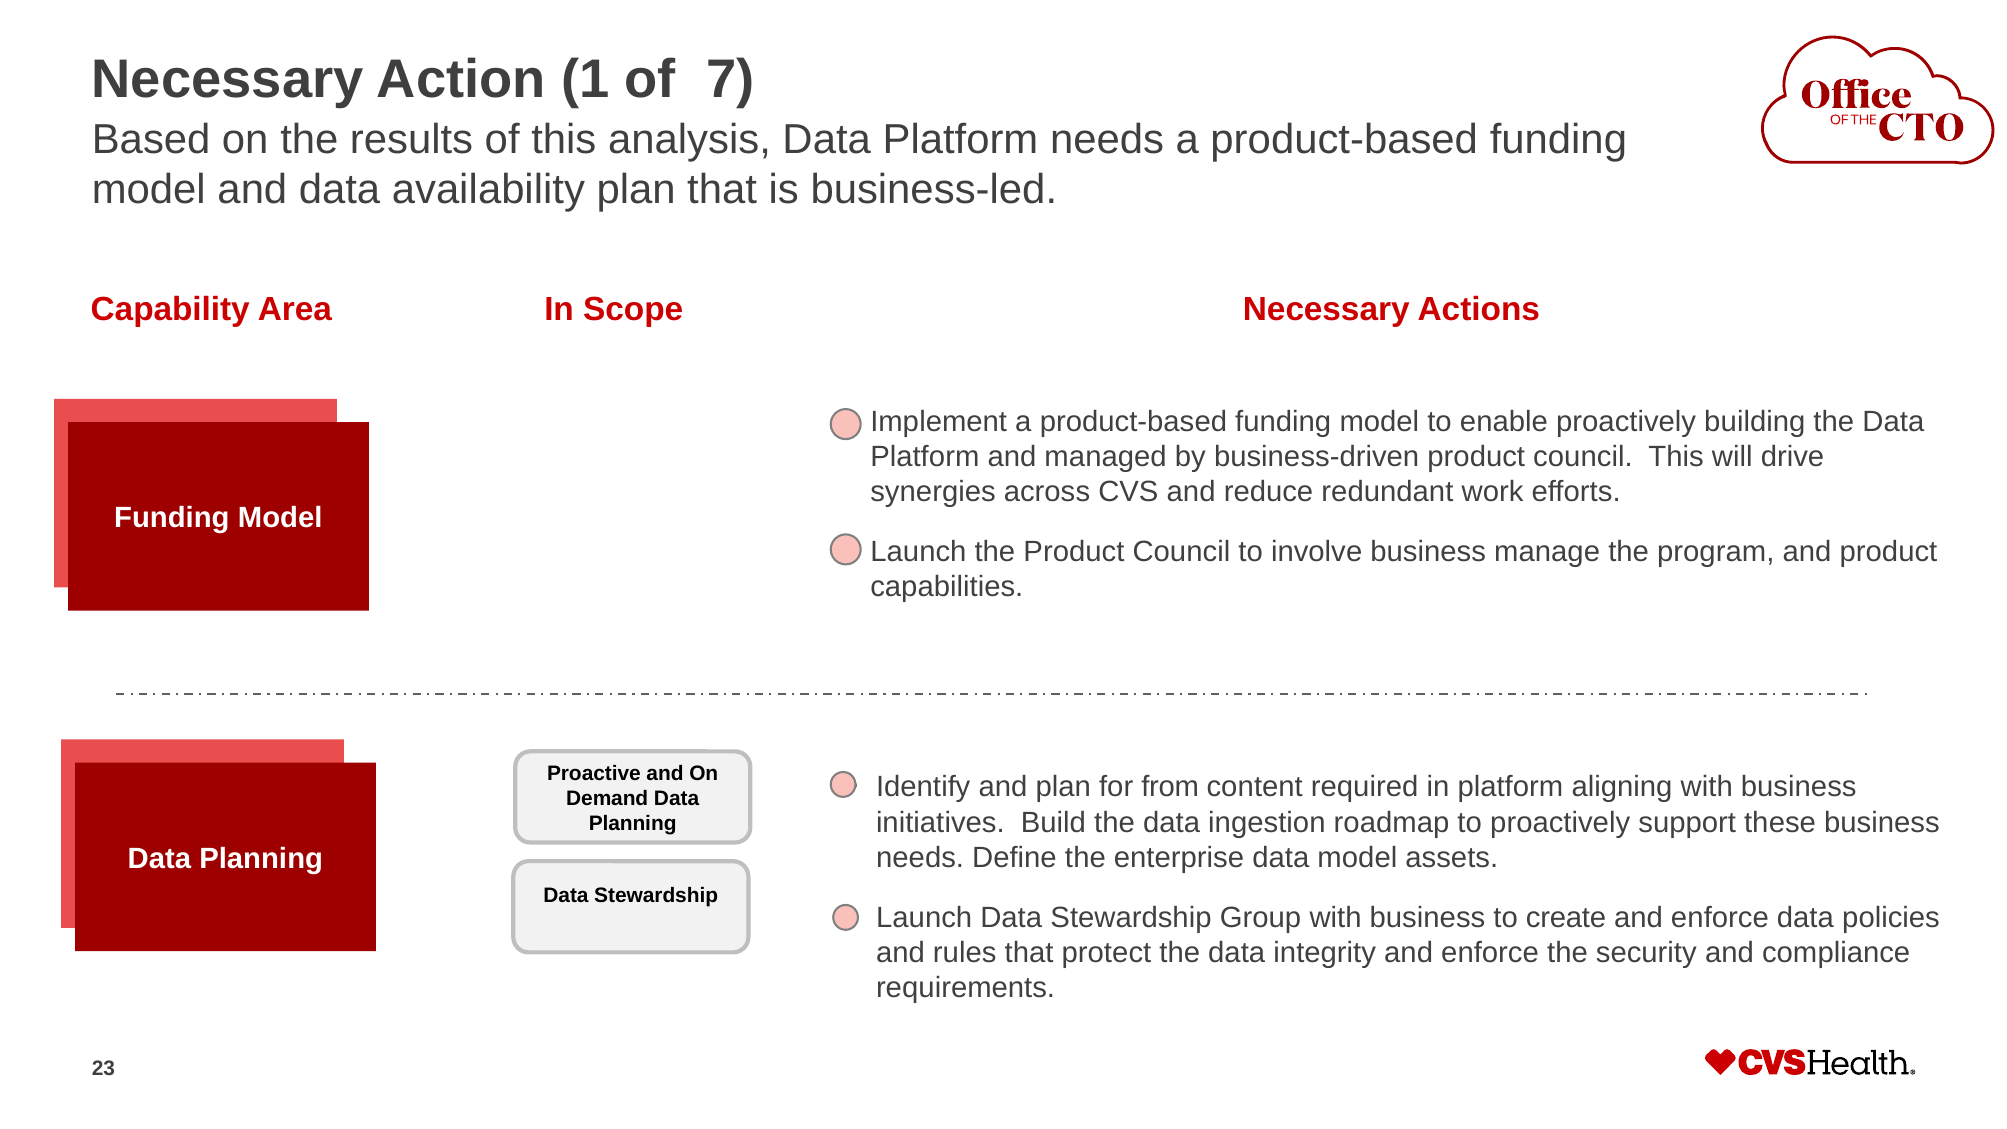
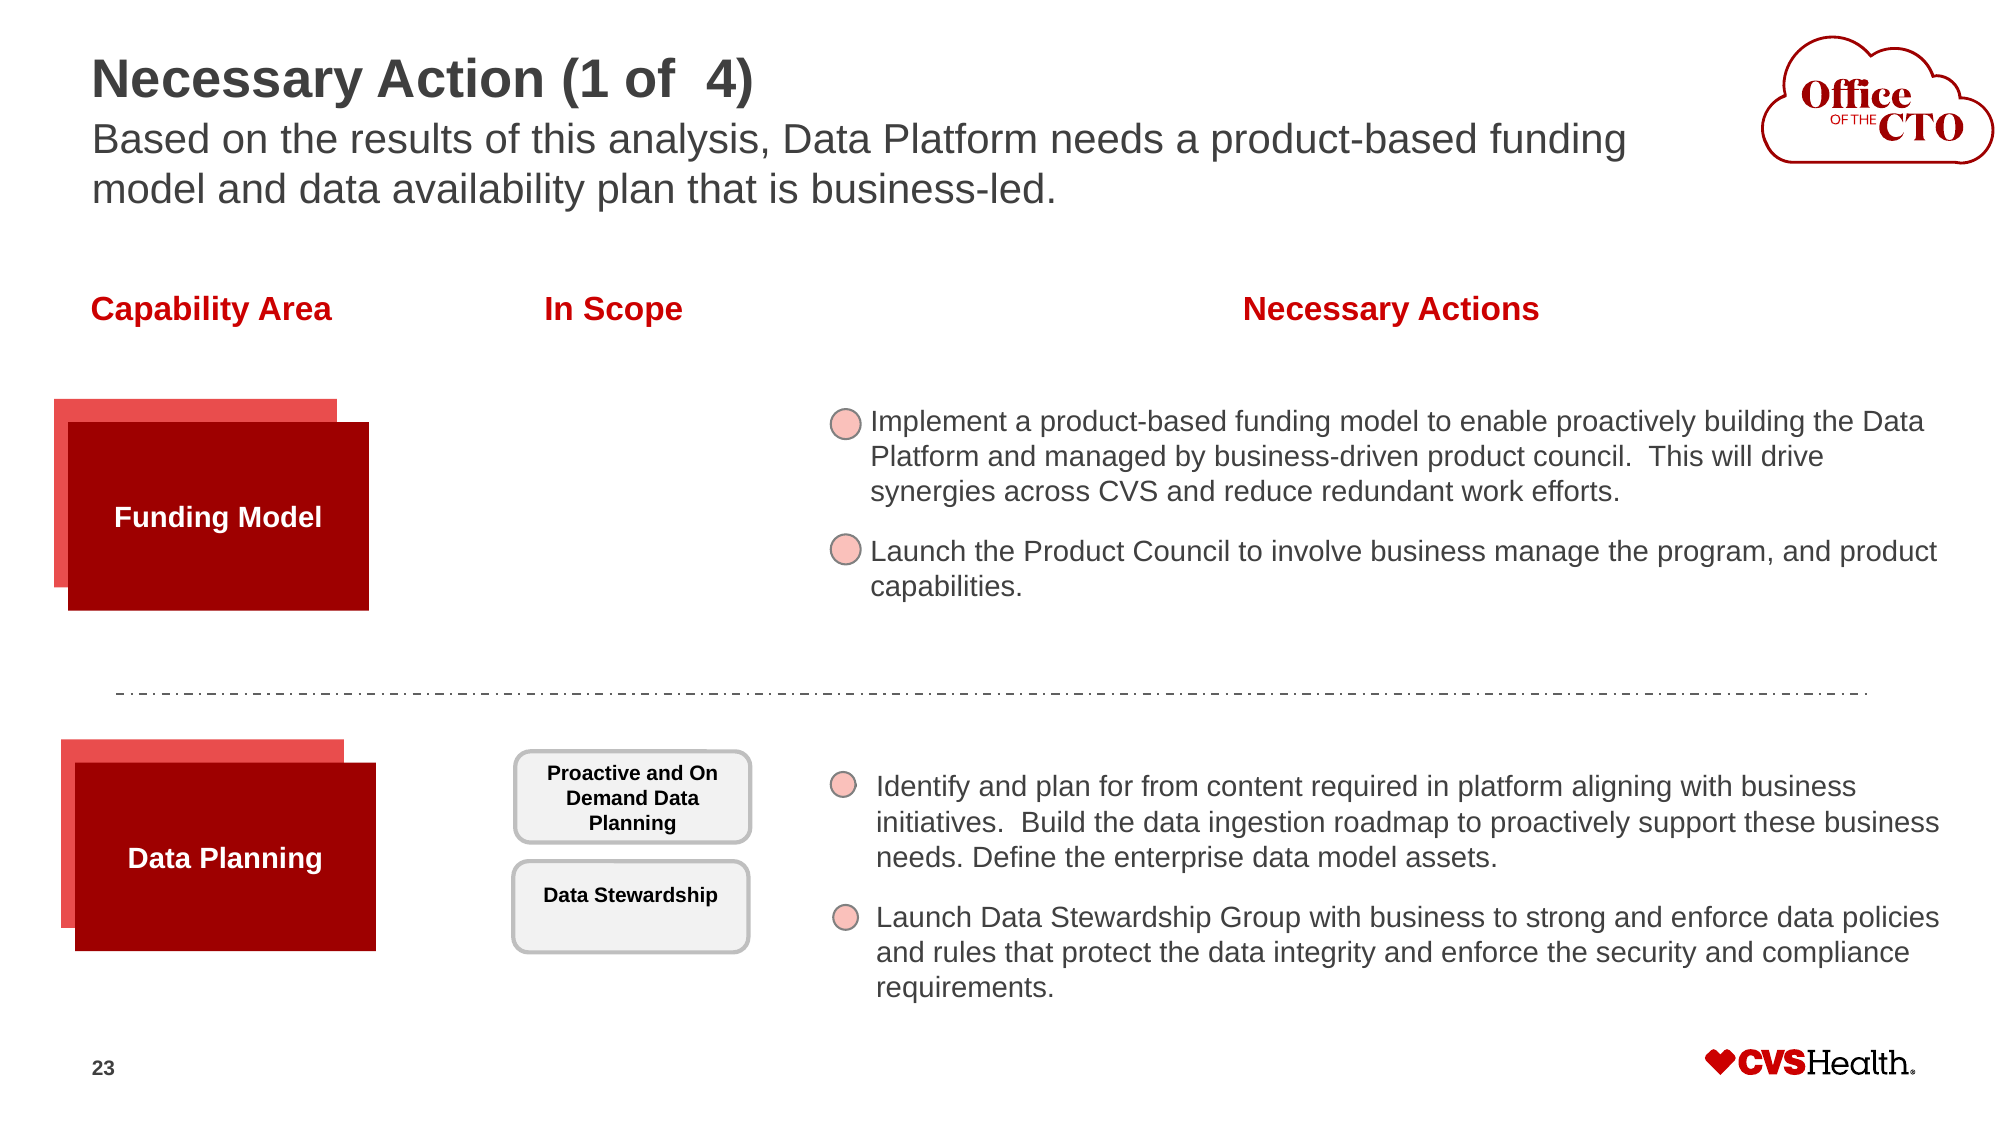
7: 7 -> 4
create: create -> strong
